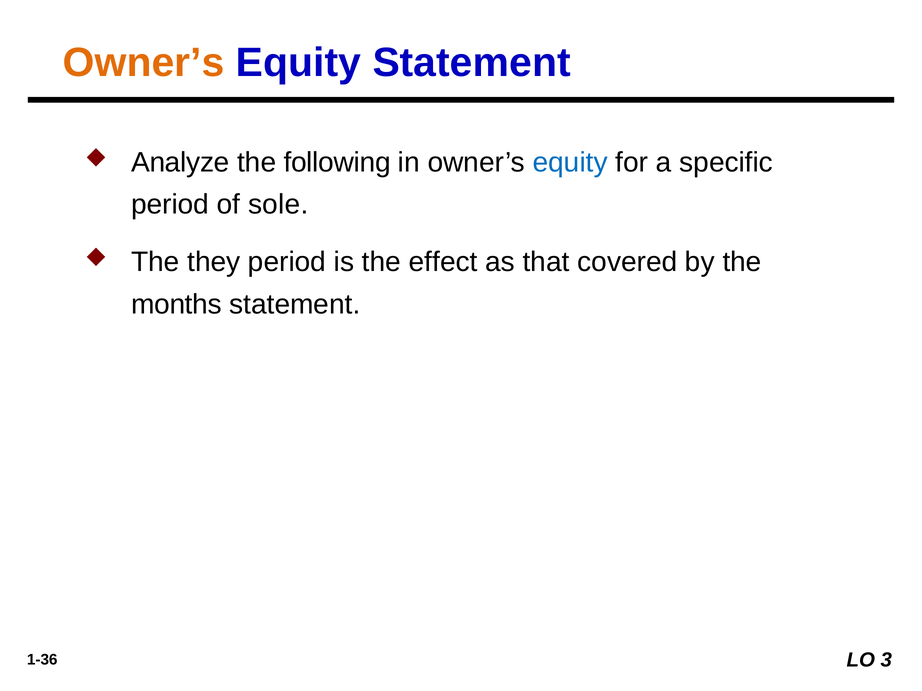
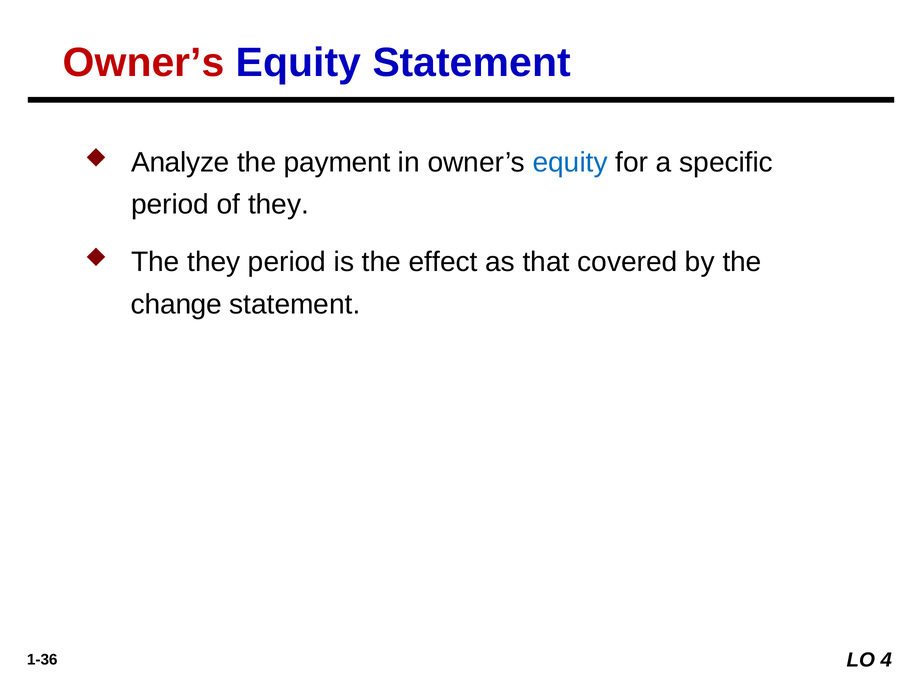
Owner’s at (144, 63) colour: orange -> red
following: following -> payment
of sole: sole -> they
months: months -> change
3: 3 -> 4
